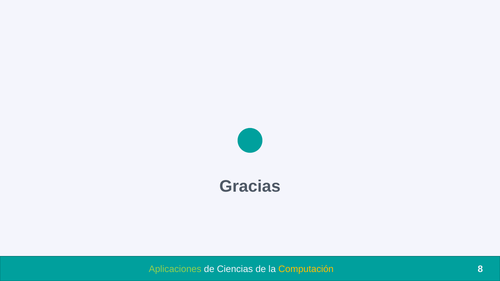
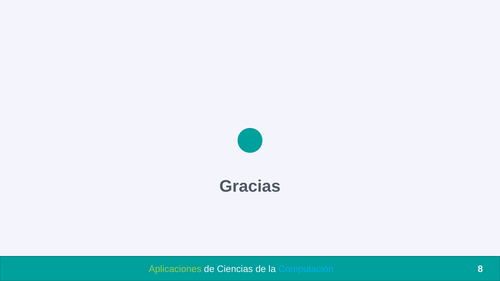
Computación colour: yellow -> light blue
